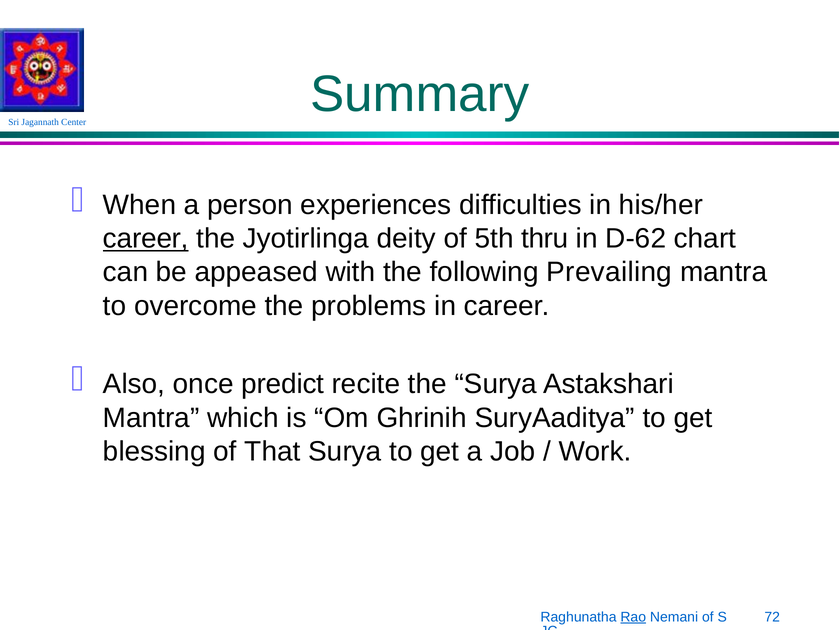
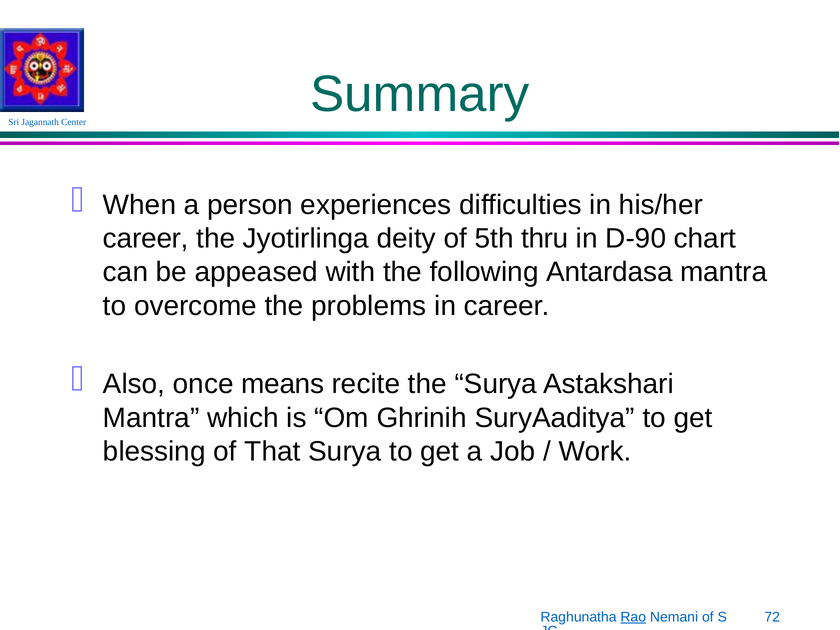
career at (146, 239) underline: present -> none
D-62: D-62 -> D-90
Prevailing: Prevailing -> Antardasa
predict: predict -> means
